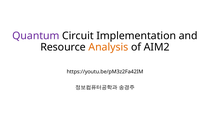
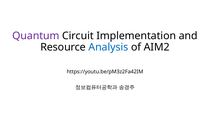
Analysis colour: orange -> blue
